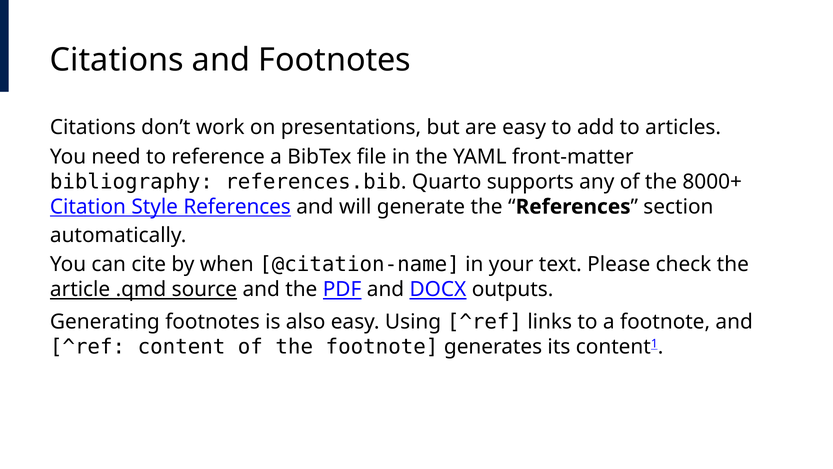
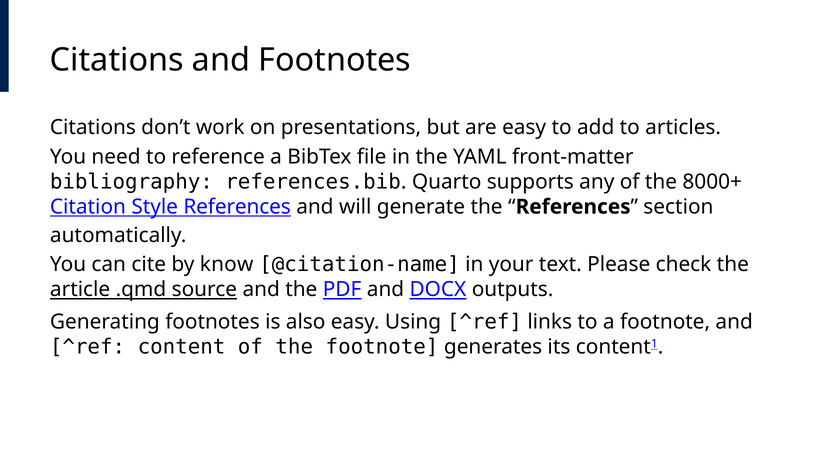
when: when -> know
